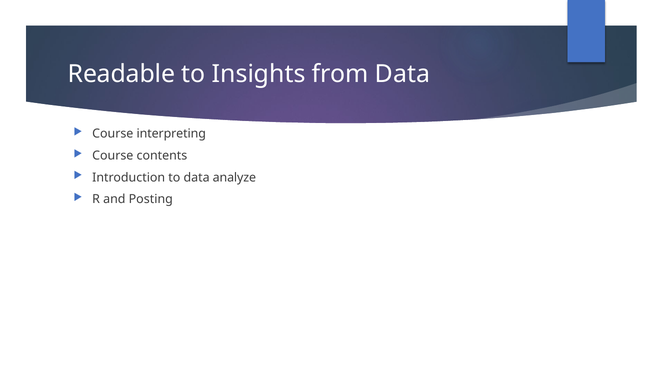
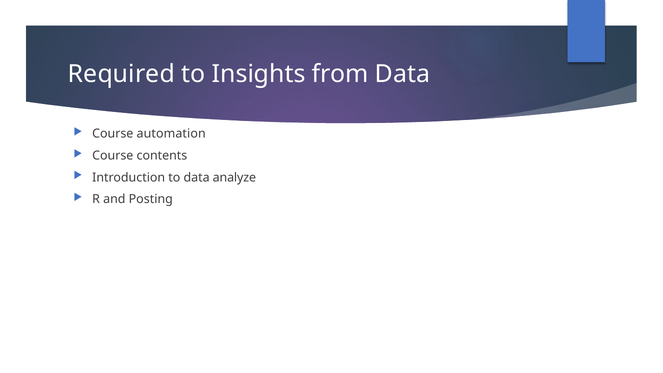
Readable: Readable -> Required
interpreting: interpreting -> automation
